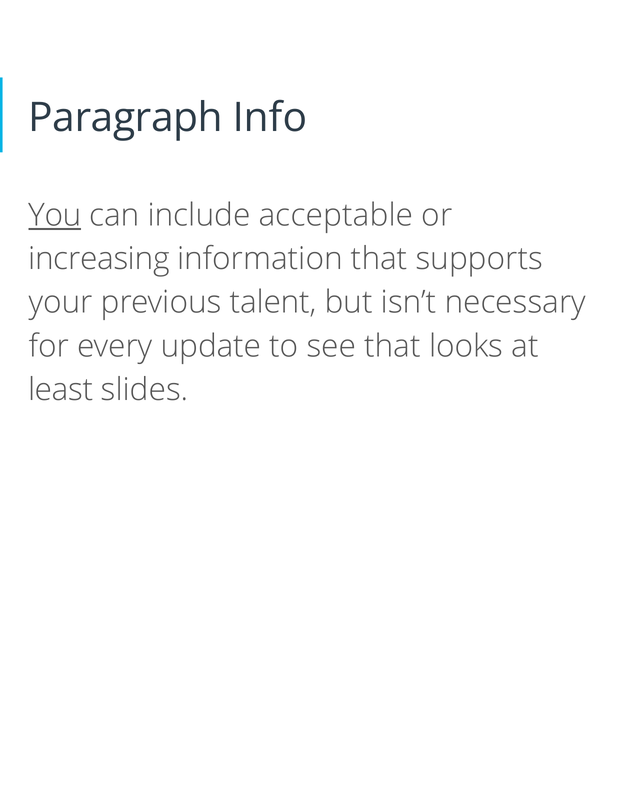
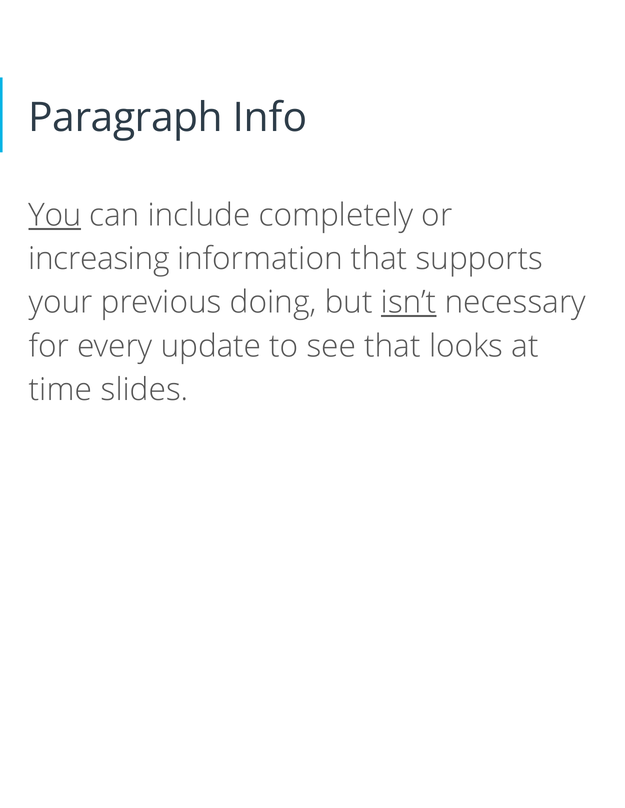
acceptable: acceptable -> completely
talent: talent -> doing
isn’t underline: none -> present
least: least -> time
